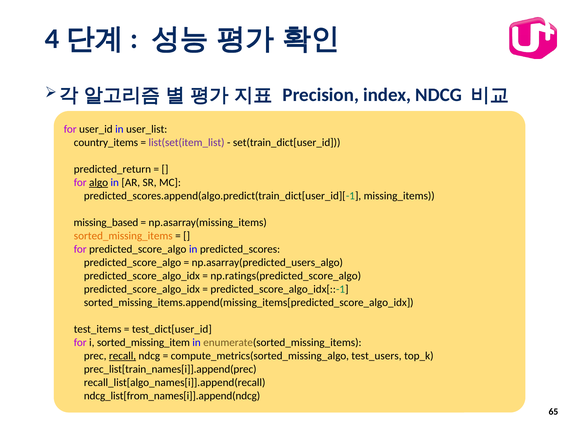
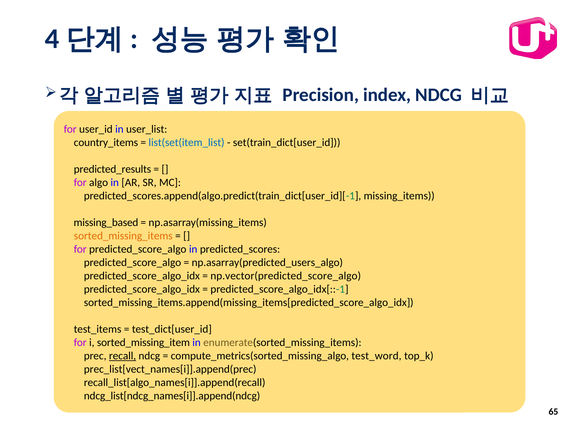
list(set(item_list colour: purple -> blue
predicted_return: predicted_return -> predicted_results
algo underline: present -> none
np.ratings(predicted_score_algo: np.ratings(predicted_score_algo -> np.vector(predicted_score_algo
test_users: test_users -> test_word
prec_list[train_names[i]].append(prec: prec_list[train_names[i]].append(prec -> prec_list[vect_names[i]].append(prec
ndcg_list[from_names[i]].append(ndcg: ndcg_list[from_names[i]].append(ndcg -> ndcg_list[ndcg_names[i]].append(ndcg
